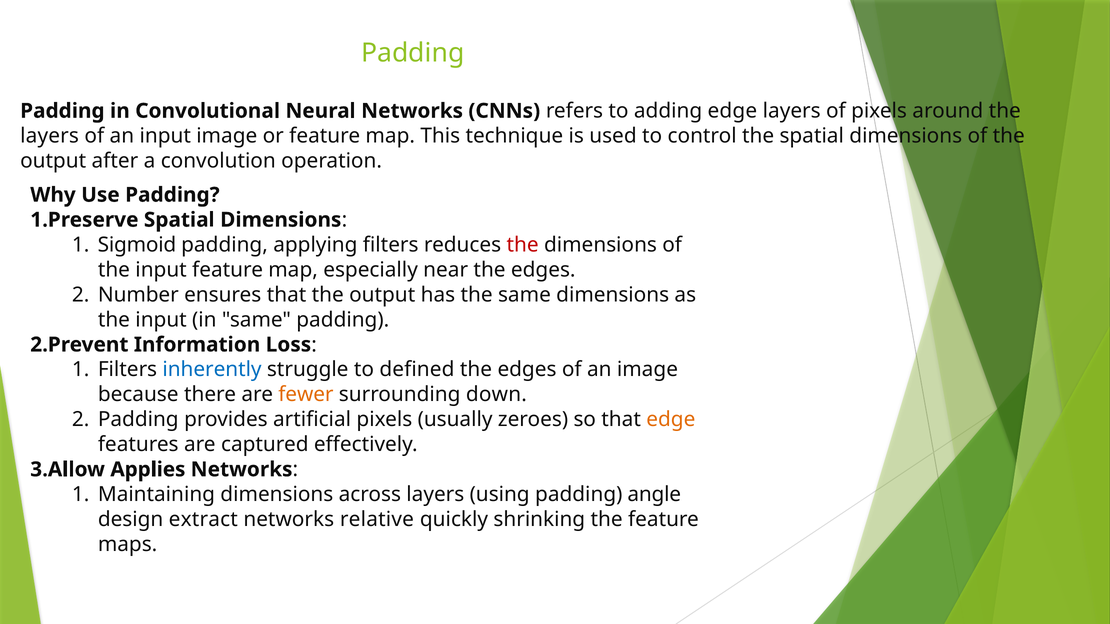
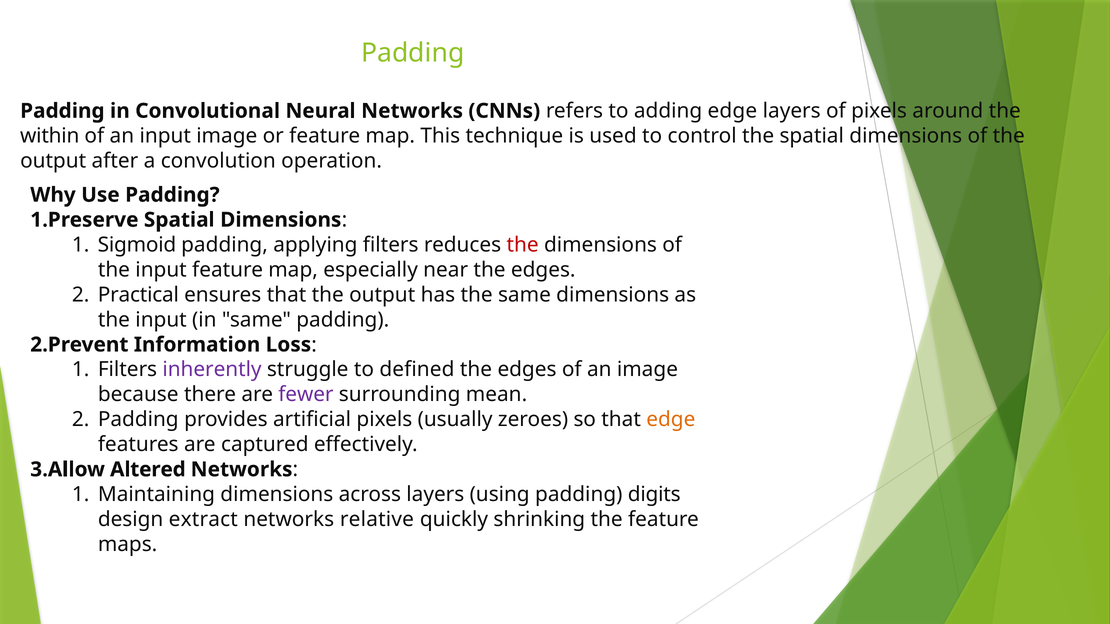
layers at (50, 136): layers -> within
Number: Number -> Practical
inherently colour: blue -> purple
fewer colour: orange -> purple
down: down -> mean
Applies: Applies -> Altered
angle: angle -> digits
